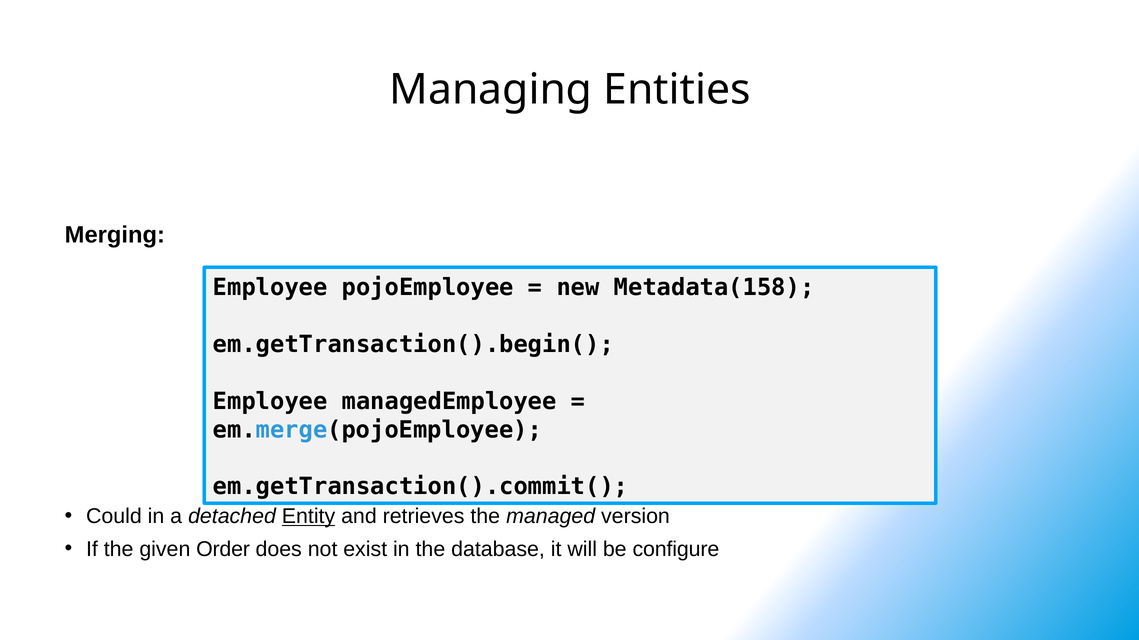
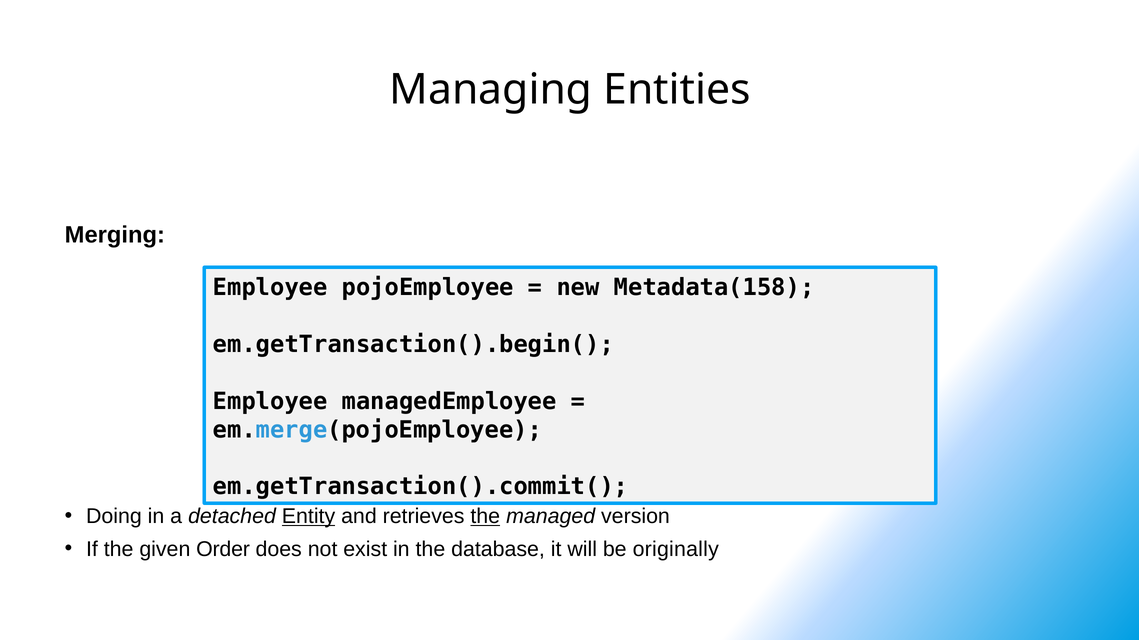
Could: Could -> Doing
the at (485, 517) underline: none -> present
configure: configure -> originally
